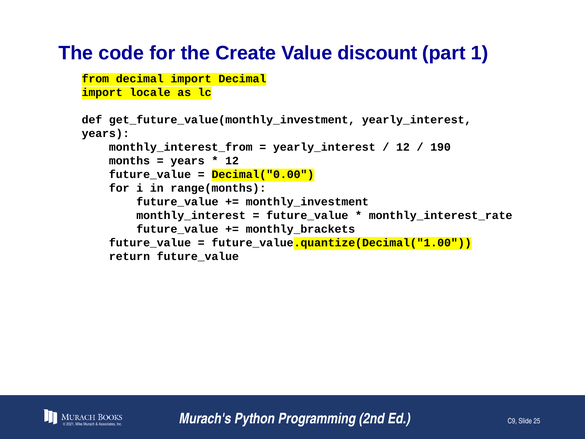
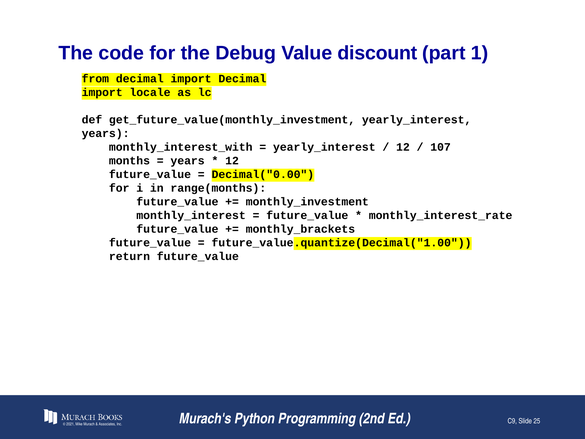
Create: Create -> Debug
monthly_interest_from: monthly_interest_from -> monthly_interest_with
190: 190 -> 107
